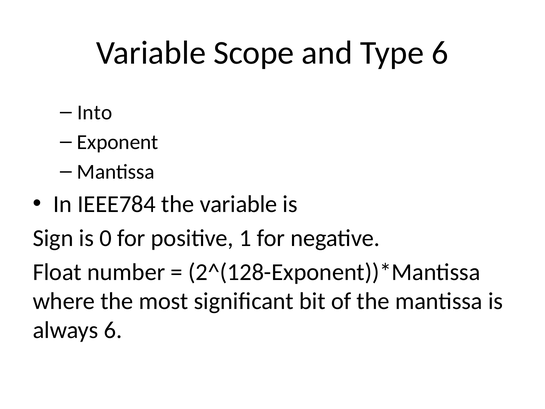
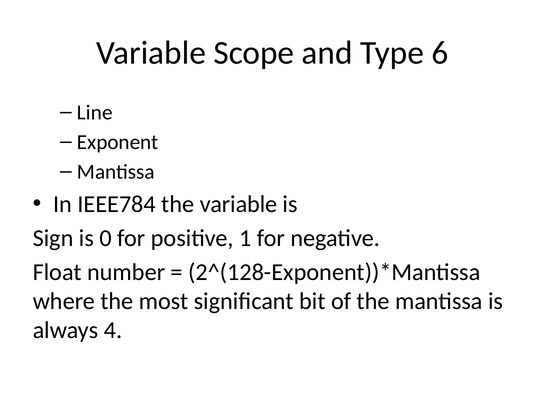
Into: Into -> Line
always 6: 6 -> 4
